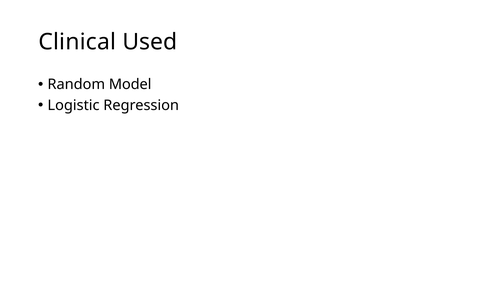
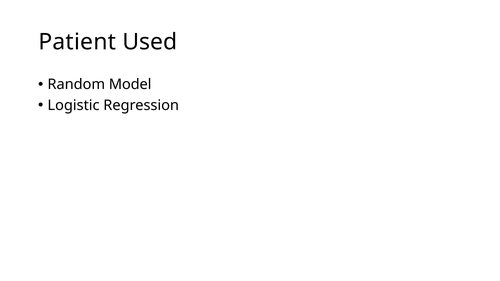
Clinical: Clinical -> Patient
